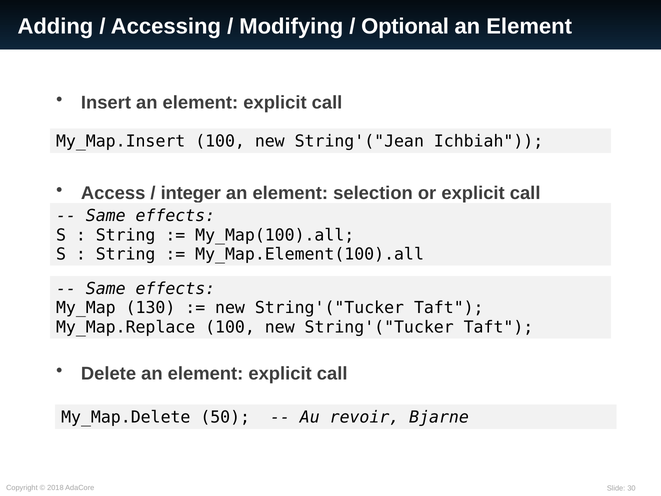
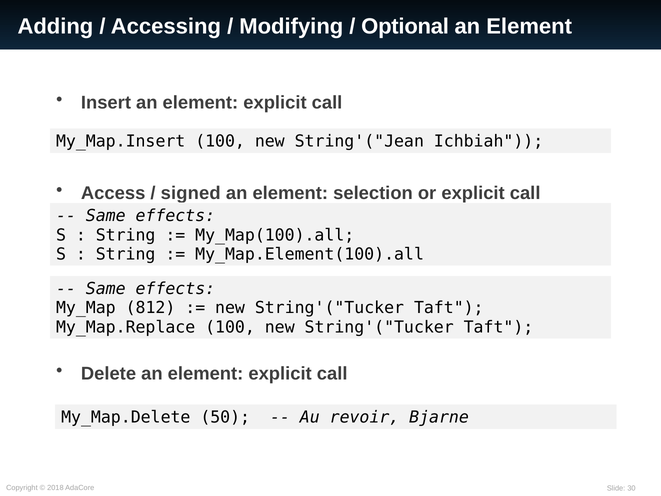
integer: integer -> signed
130: 130 -> 812
